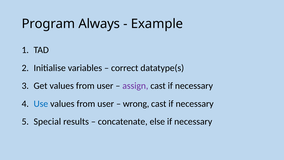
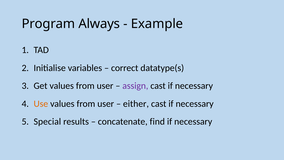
Use colour: blue -> orange
wrong: wrong -> either
else: else -> find
